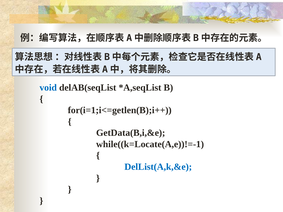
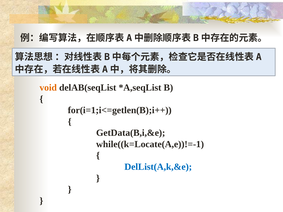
void colour: blue -> orange
